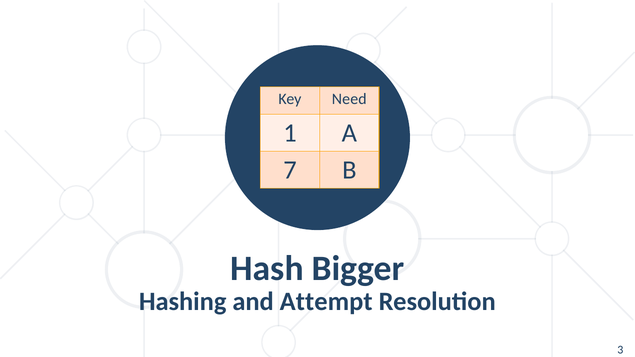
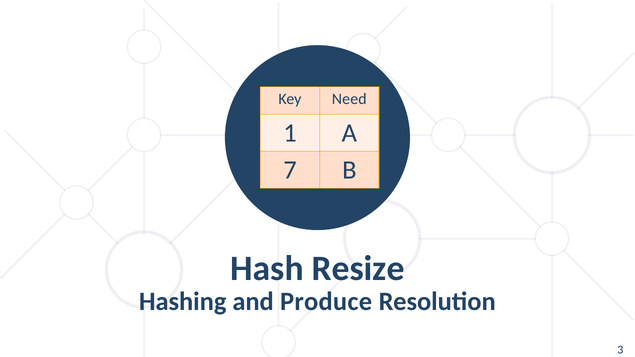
Bigger: Bigger -> Resize
Attempt: Attempt -> Produce
